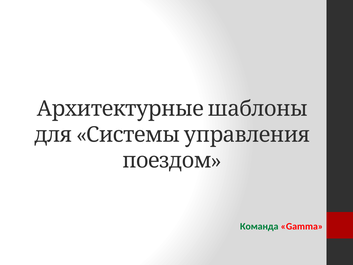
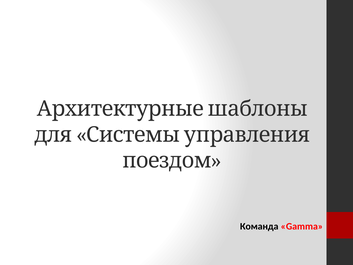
Команда colour: green -> black
